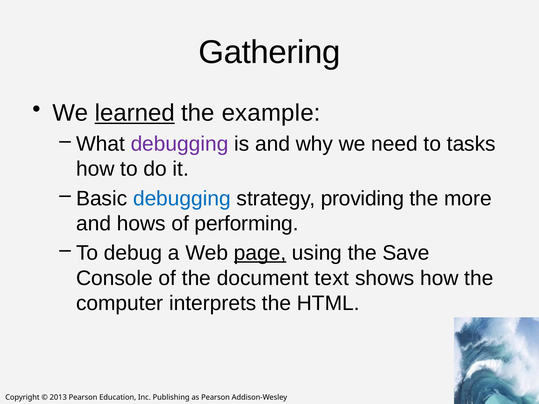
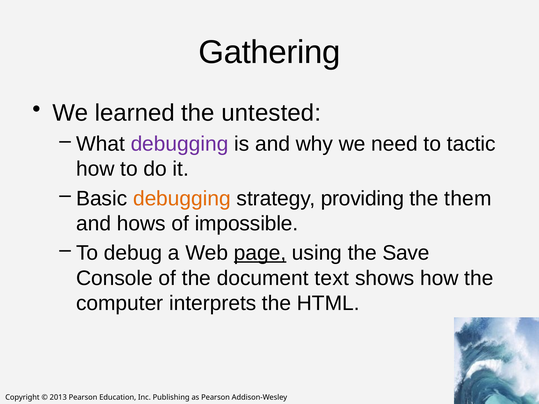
learned underline: present -> none
example: example -> untested
tasks: tasks -> tactic
debugging at (182, 199) colour: blue -> orange
more: more -> them
performing: performing -> impossible
